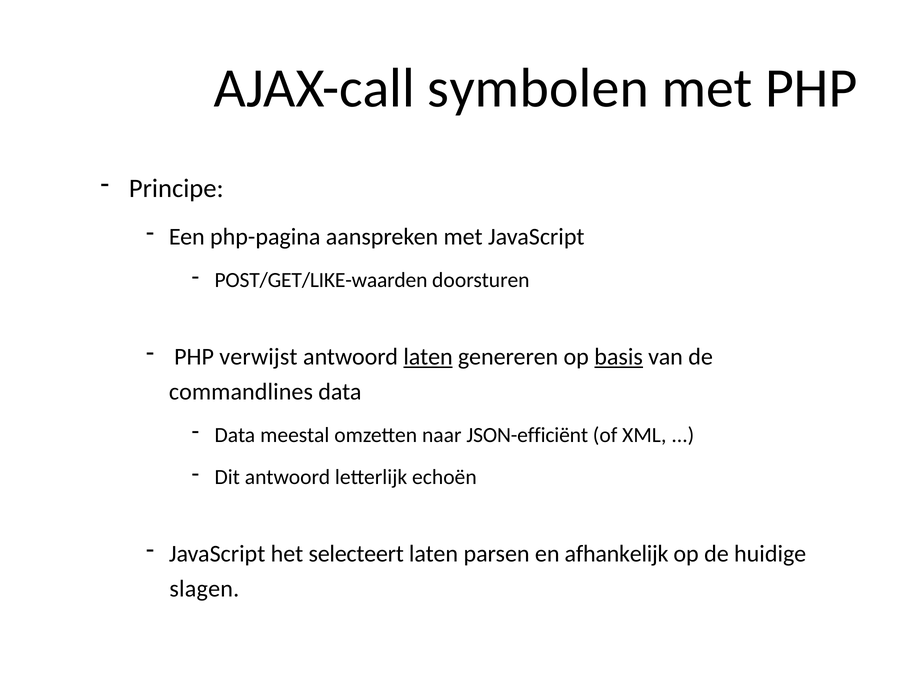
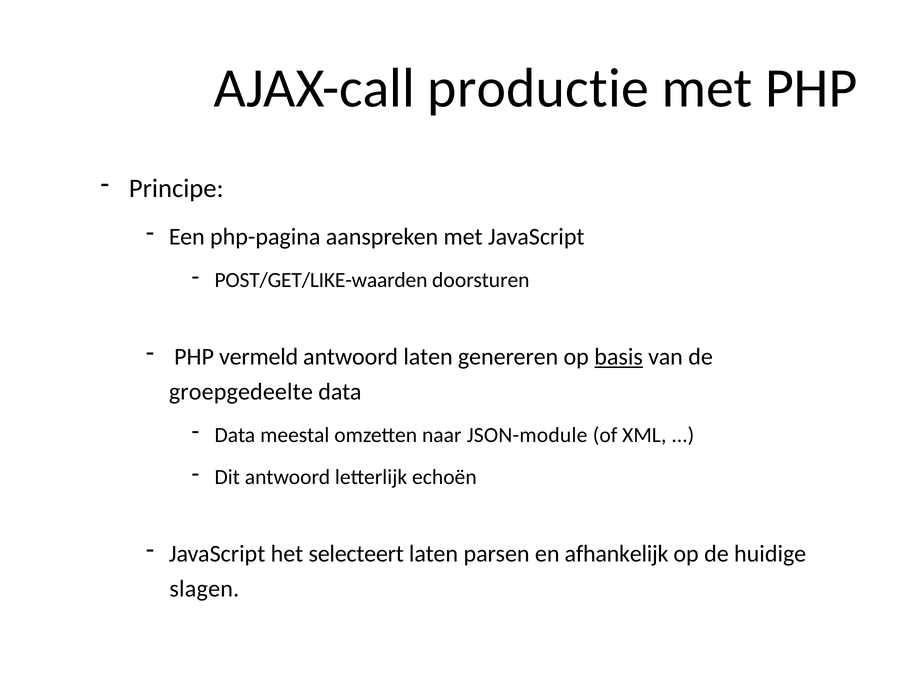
symbolen: symbolen -> productie
verwijst: verwijst -> vermeld
laten at (428, 357) underline: present -> none
commandlines: commandlines -> groepgedeelte
JSON-efficiënt: JSON-efficiënt -> JSON-module
